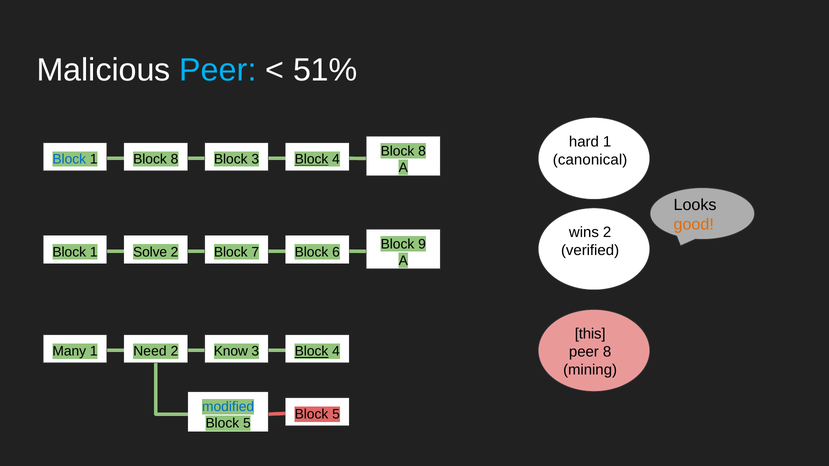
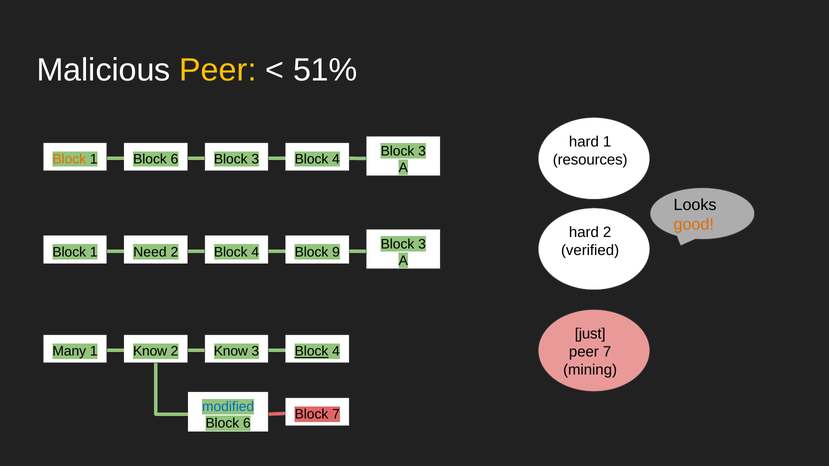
Peer at (218, 70) colour: light blue -> yellow
8 at (422, 151): 8 -> 3
Block at (69, 159) colour: blue -> orange
1 Block 8: 8 -> 6
Block at (312, 159) underline: present -> none
canonical: canonical -> resources
wins at (584, 233): wins -> hard
9 at (422, 244): 9 -> 3
Solve: Solve -> Need
2 Block 7: 7 -> 4
6: 6 -> 9
this: this -> just
1 Need: Need -> Know
peer 8: 8 -> 7
5 at (336, 415): 5 -> 7
5 at (247, 424): 5 -> 6
